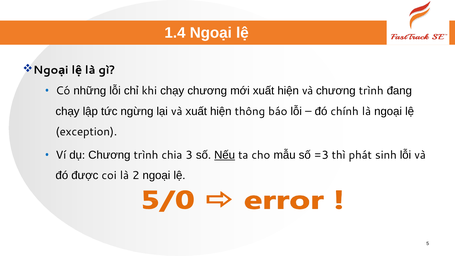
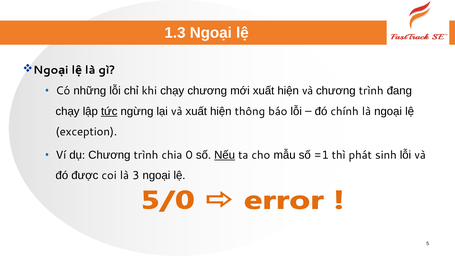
1.4: 1.4 -> 1.3
tức underline: none -> present
3: 3 -> 0
=3: =3 -> =1
2: 2 -> 3
